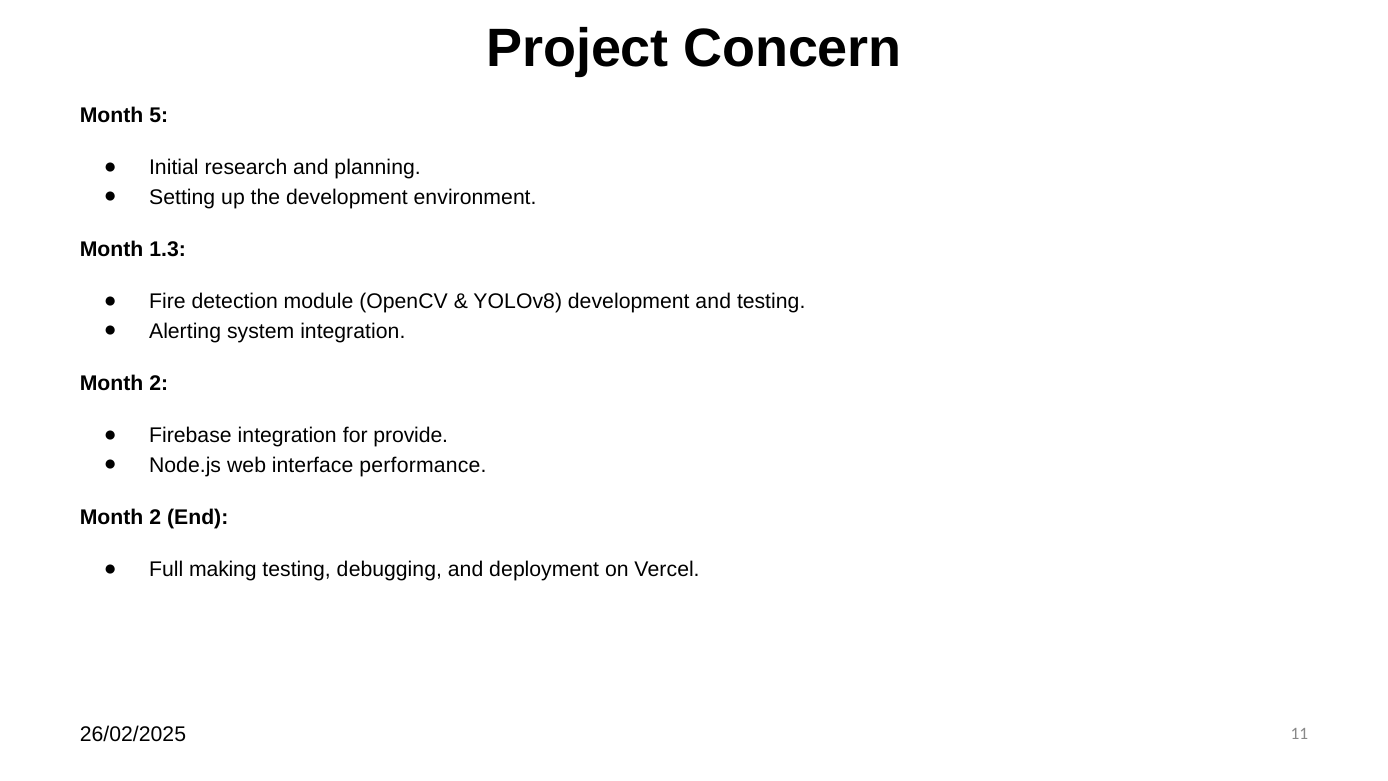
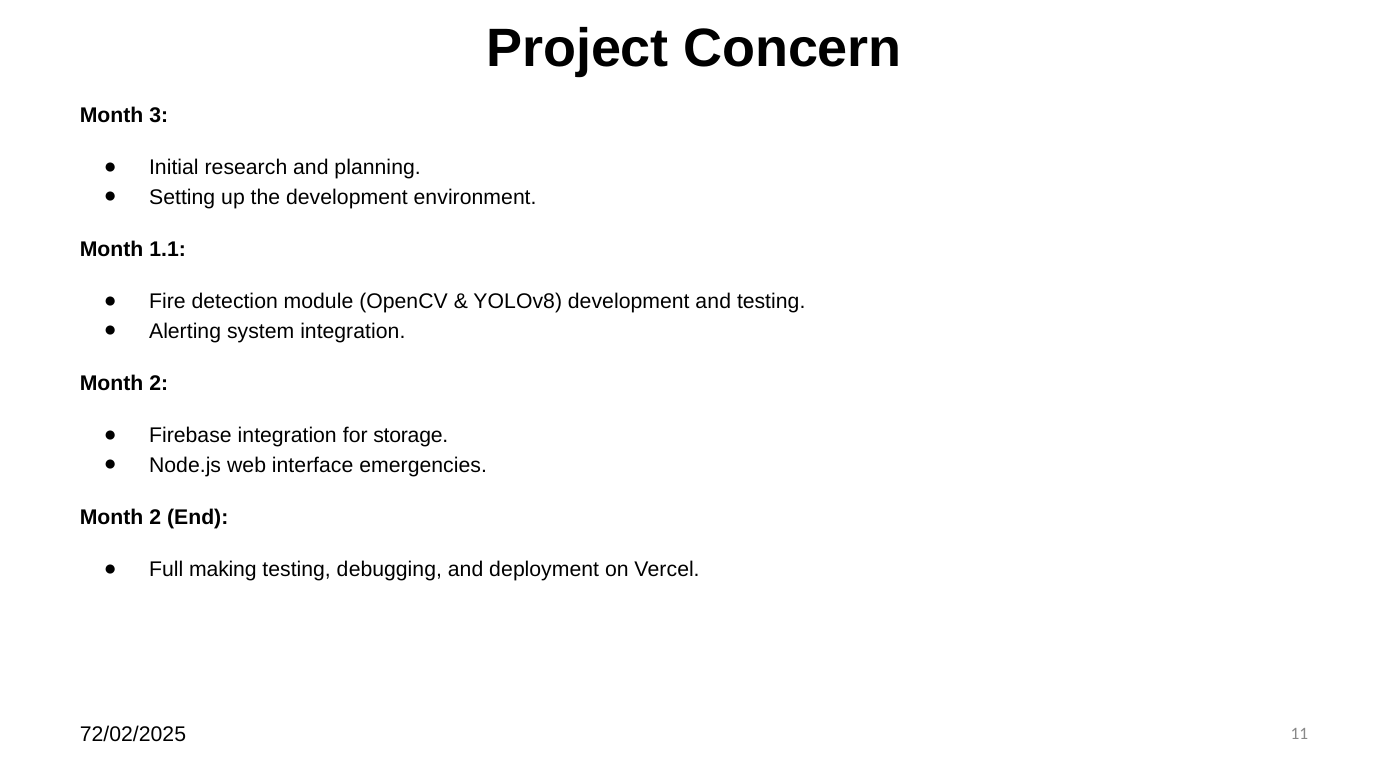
5: 5 -> 3
1.3: 1.3 -> 1.1
provide: provide -> storage
performance: performance -> emergencies
26/02/2025: 26/02/2025 -> 72/02/2025
